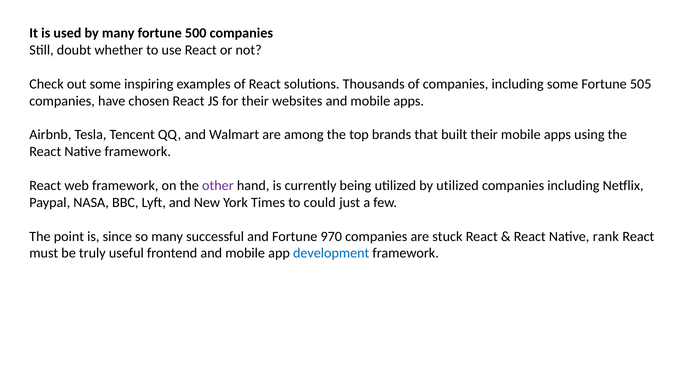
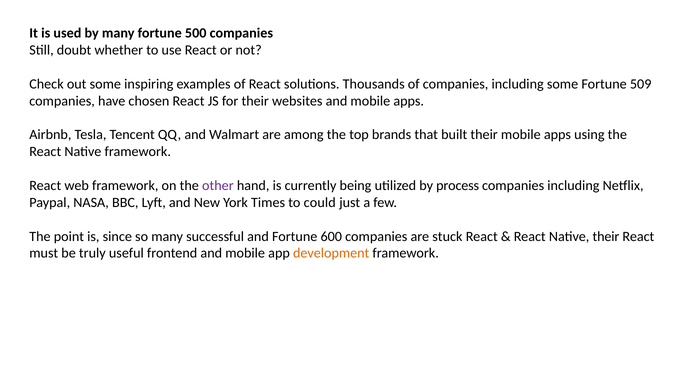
505: 505 -> 509
by utilized: utilized -> process
970: 970 -> 600
Native rank: rank -> their
development colour: blue -> orange
